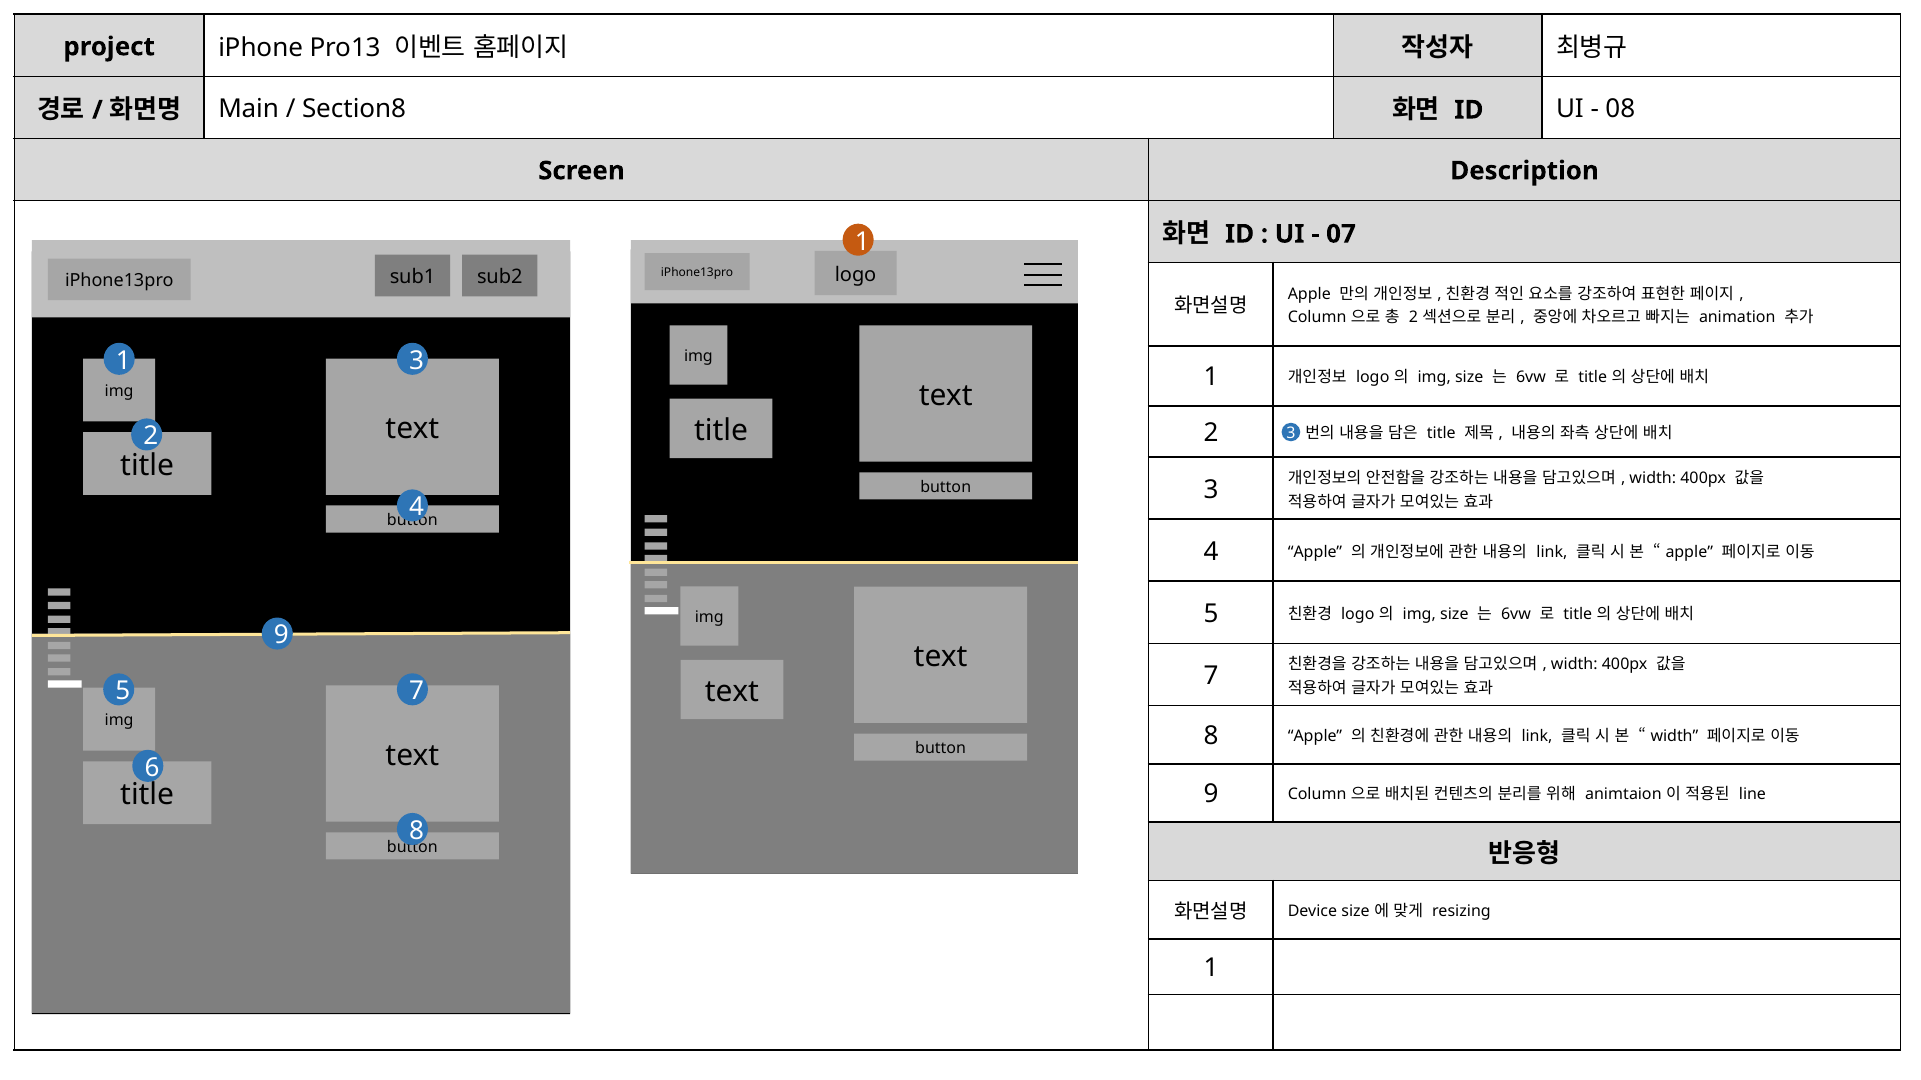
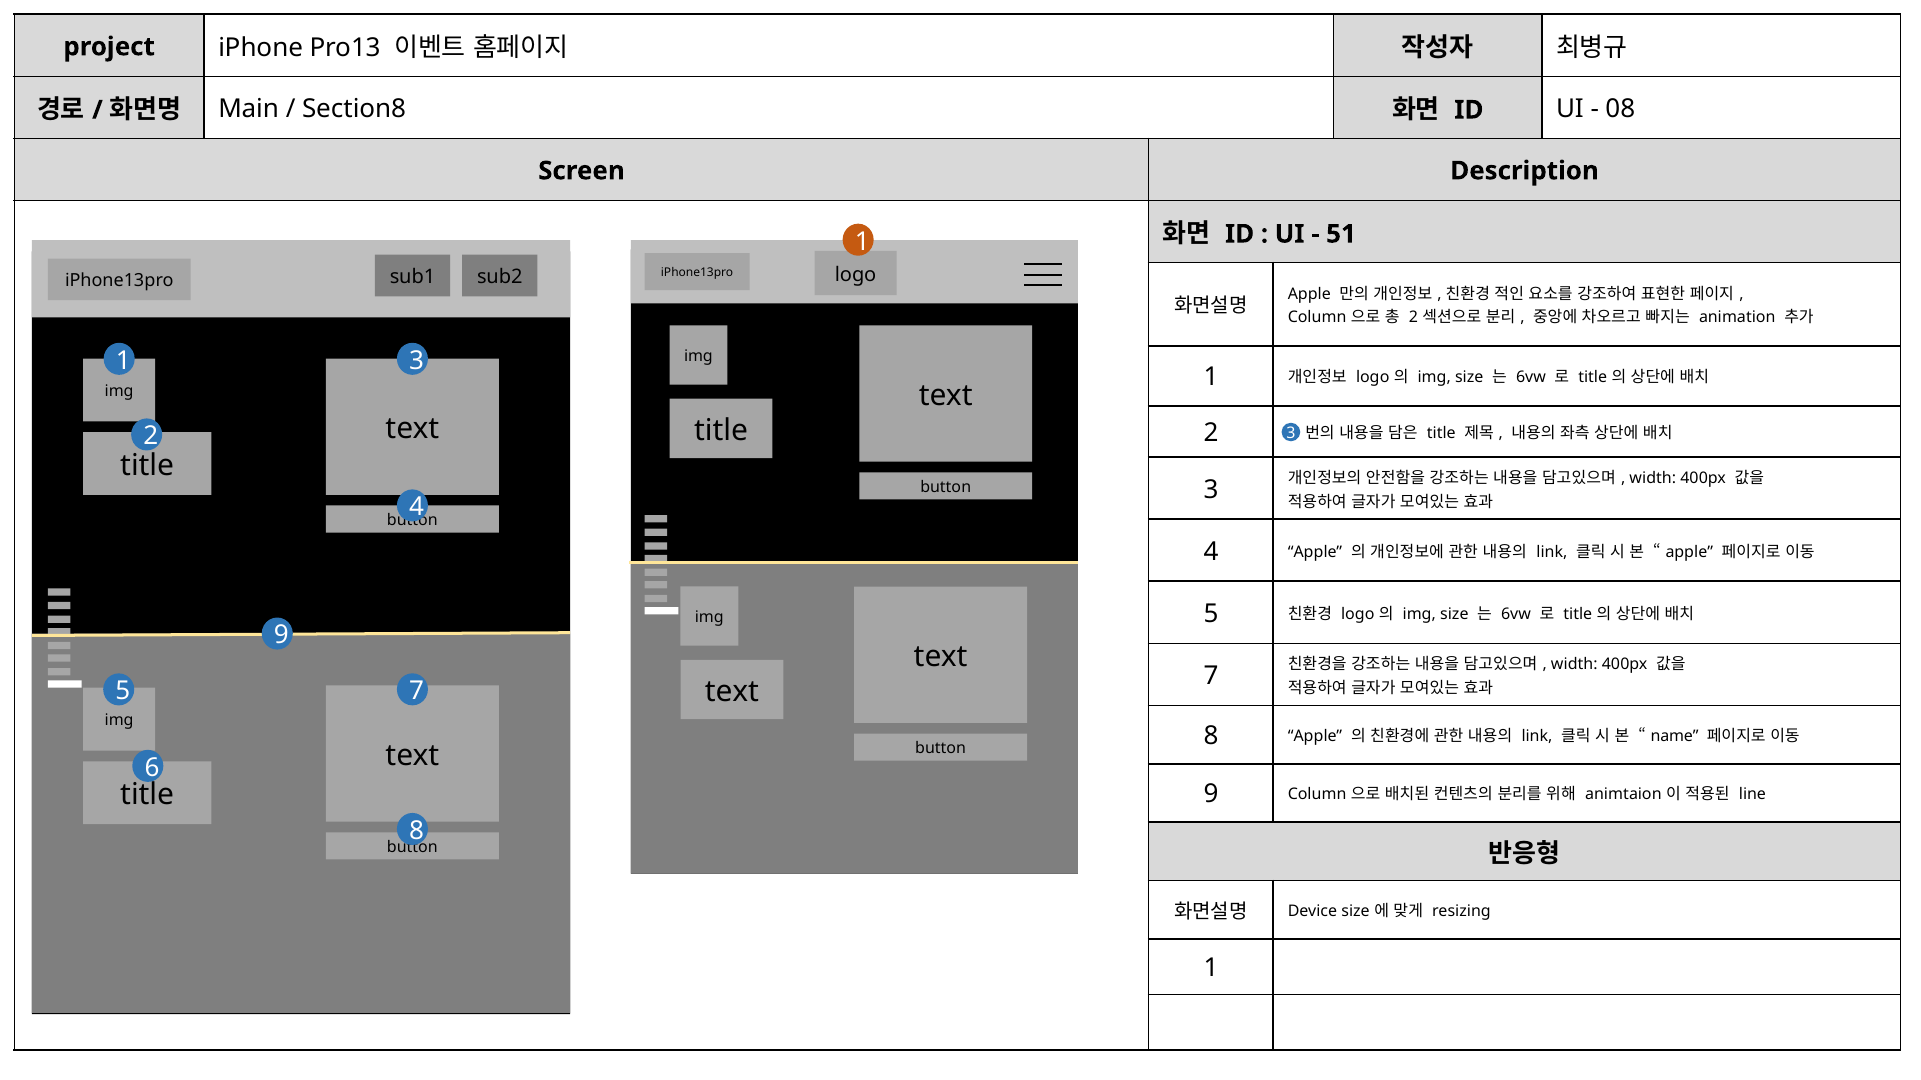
07: 07 -> 51
width at (1674, 737): width -> name
